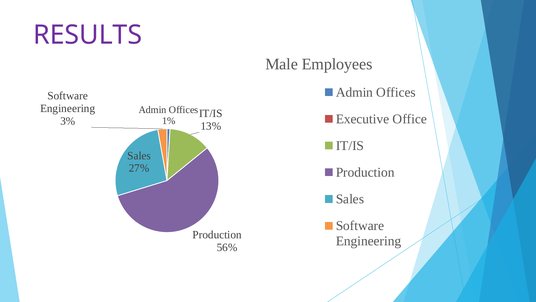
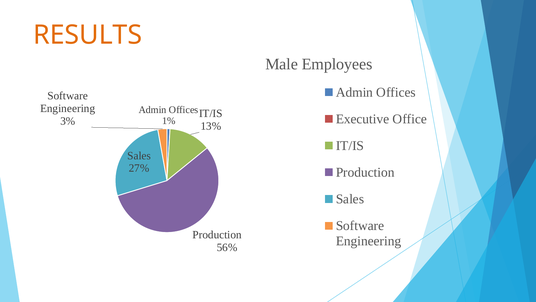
RESULTS colour: purple -> orange
